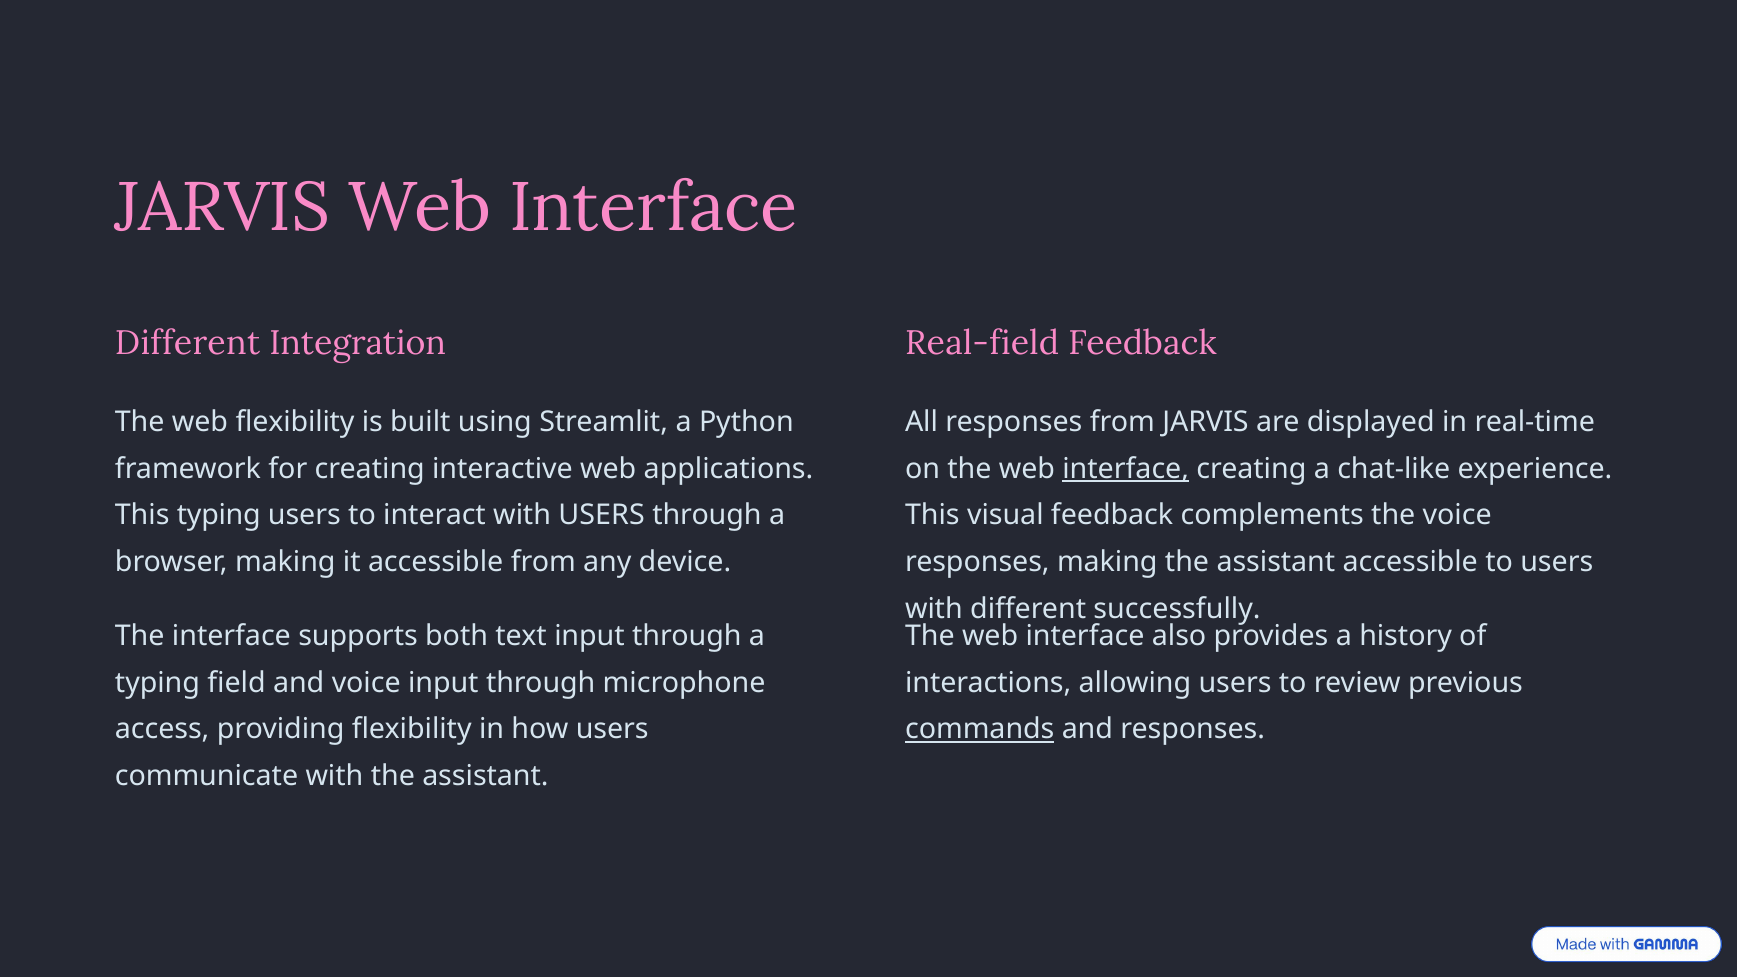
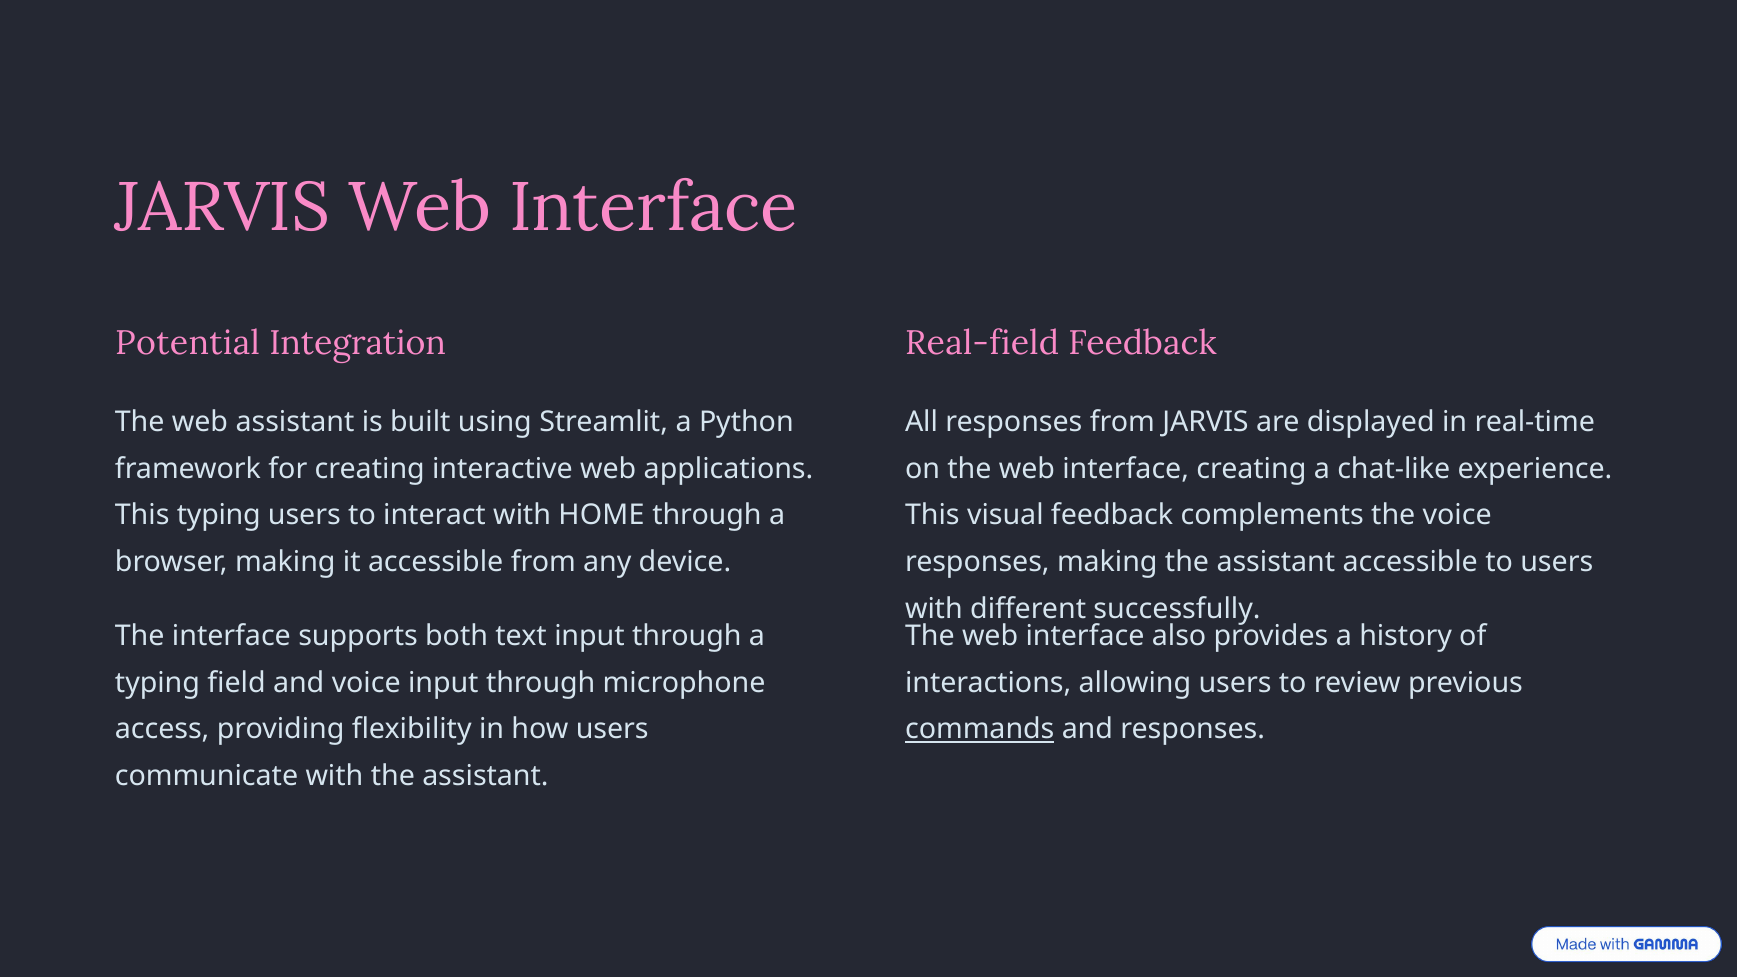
Different at (188, 343): Different -> Potential
web flexibility: flexibility -> assistant
interface at (1126, 469) underline: present -> none
with USERS: USERS -> HOME
